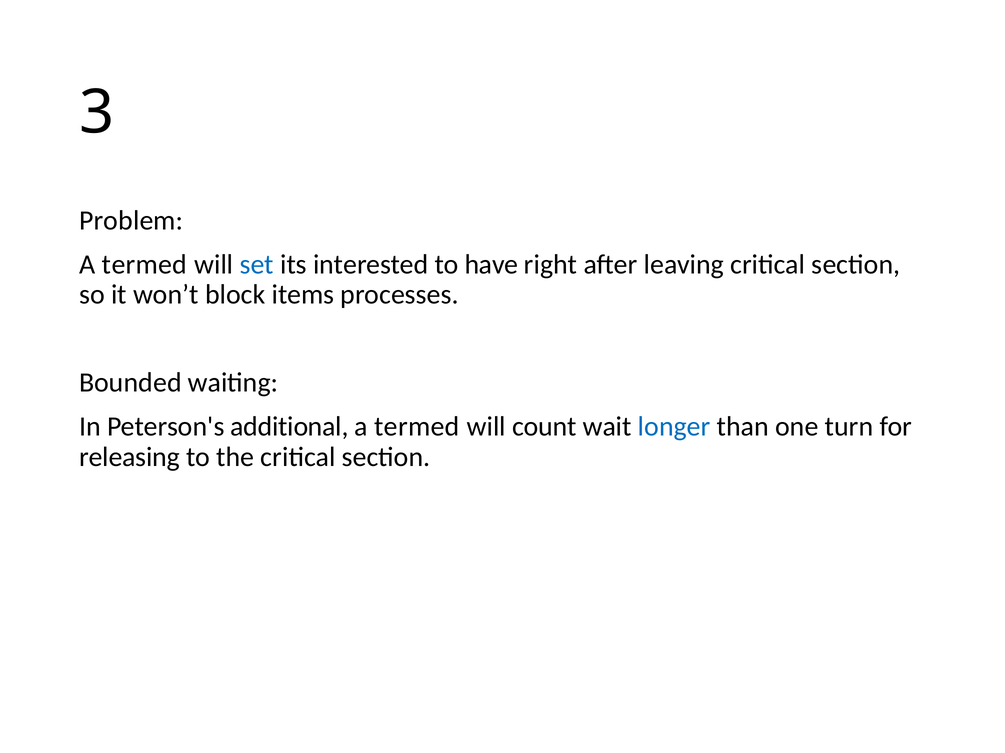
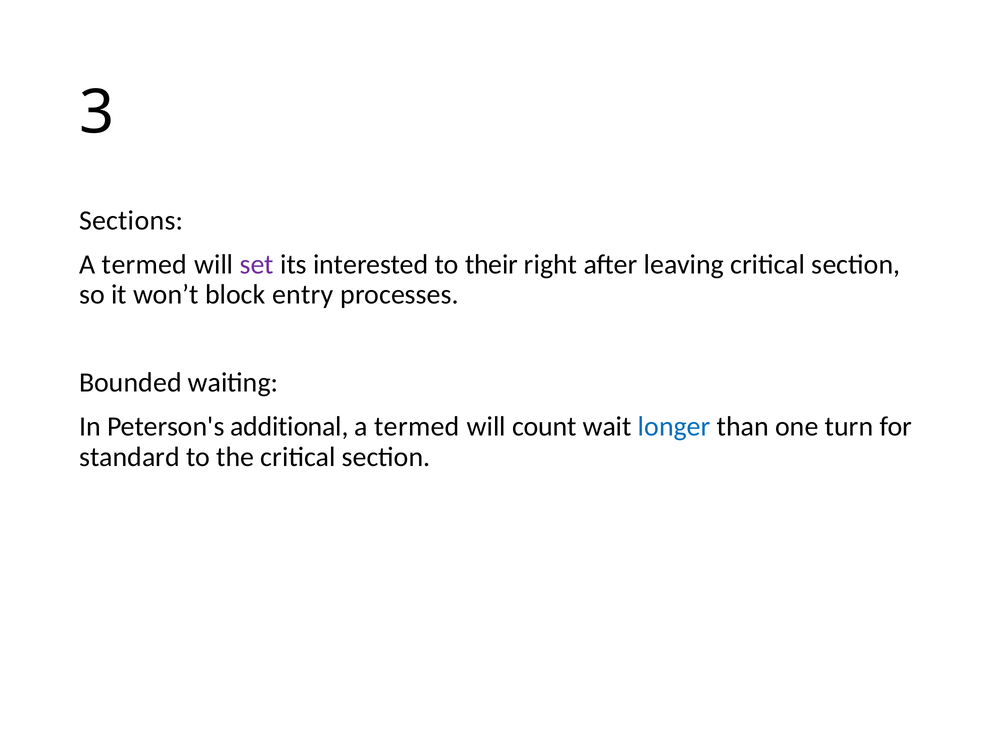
Problem: Problem -> Sections
set colour: blue -> purple
have: have -> their
items: items -> entry
releasing: releasing -> standard
